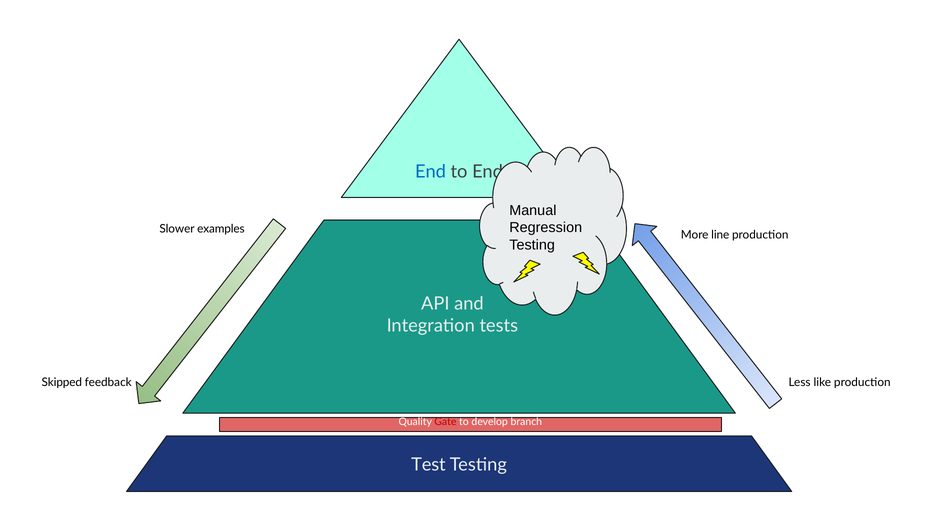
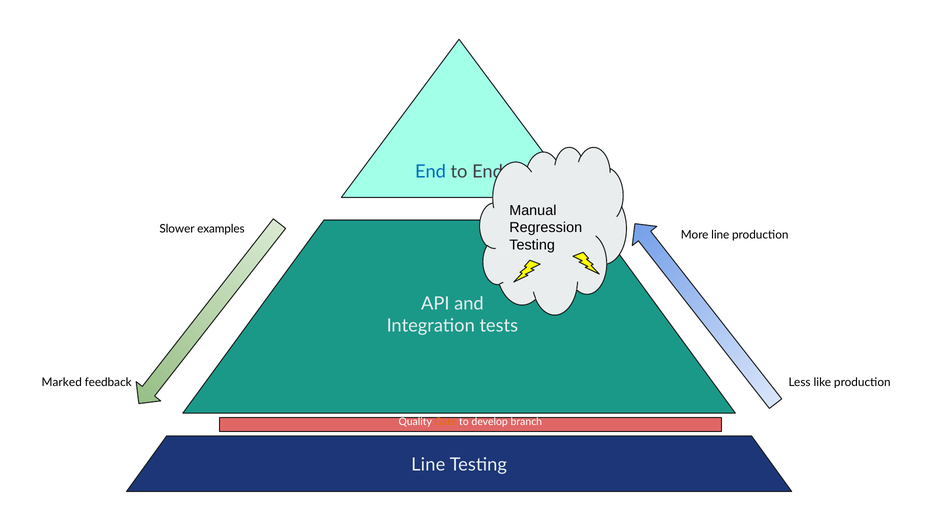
Skipped: Skipped -> Marked
Gate colour: red -> orange
Test at (428, 465): Test -> Line
